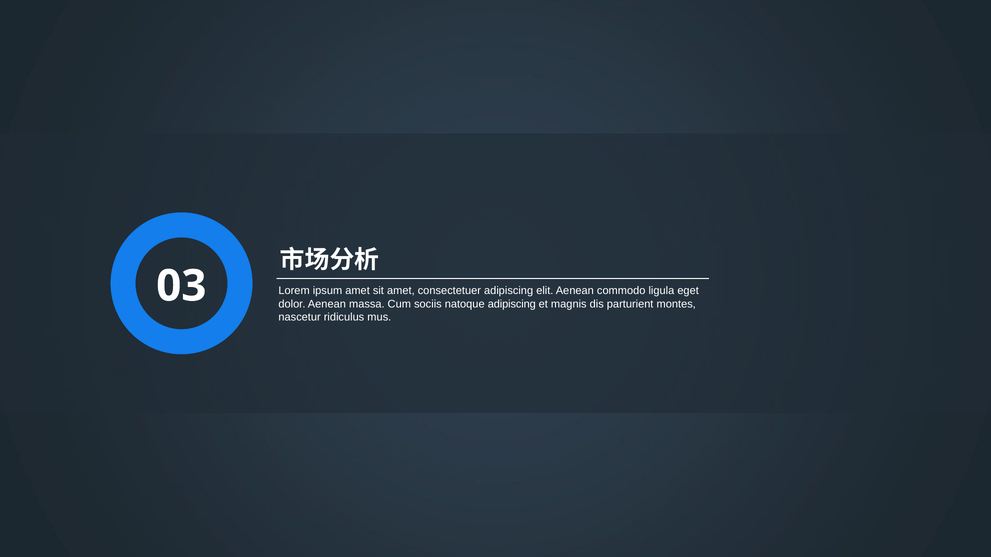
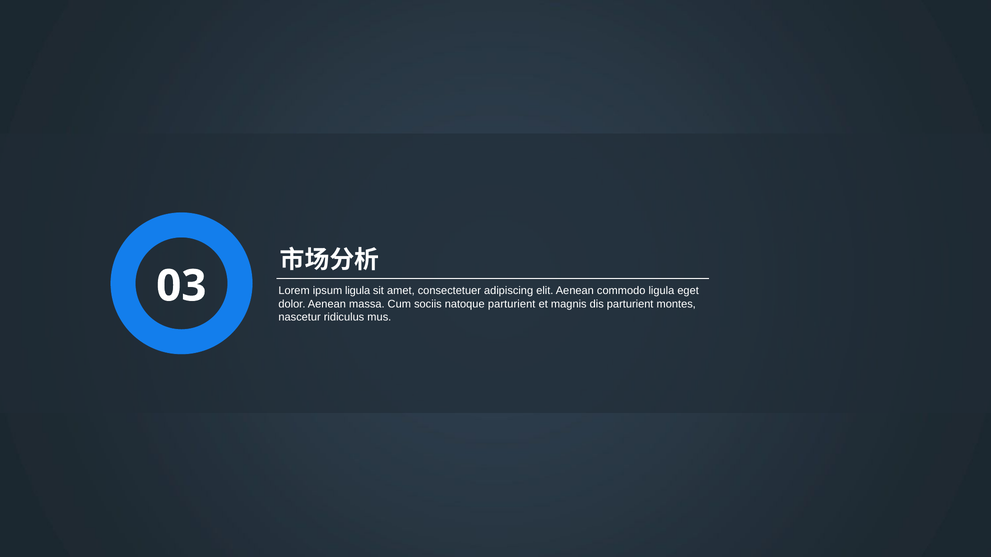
ipsum amet: amet -> ligula
natoque adipiscing: adipiscing -> parturient
